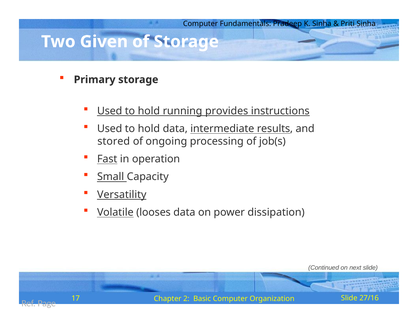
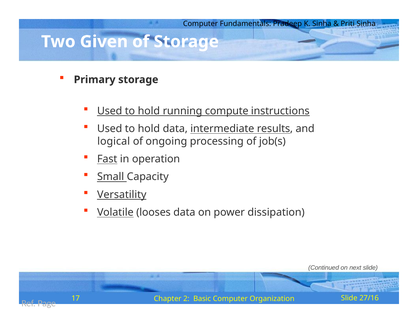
provides: provides -> compute
stored: stored -> logical
